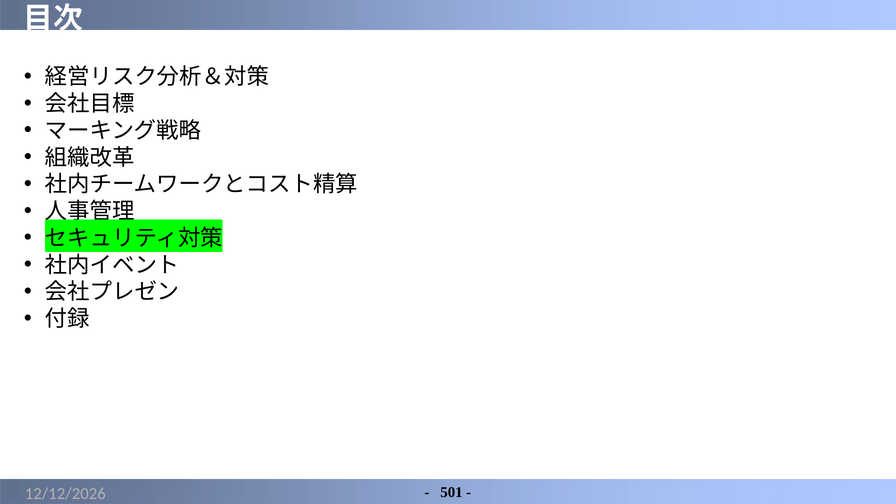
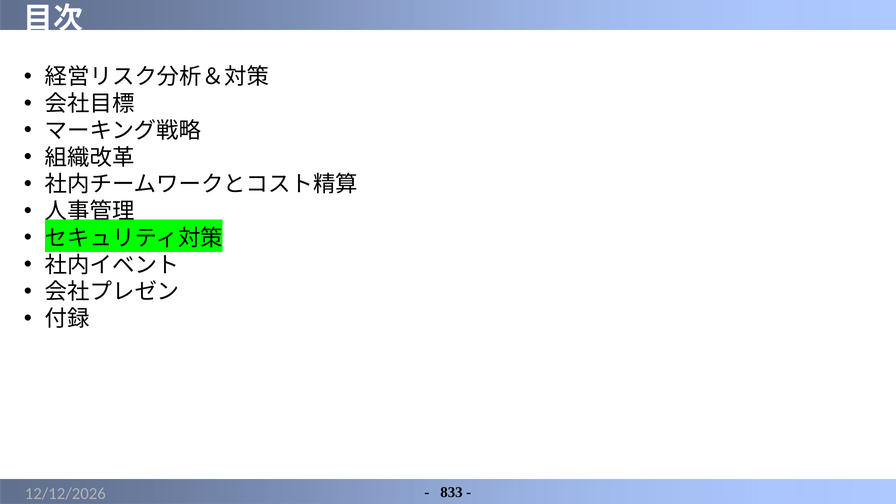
501: 501 -> 833
